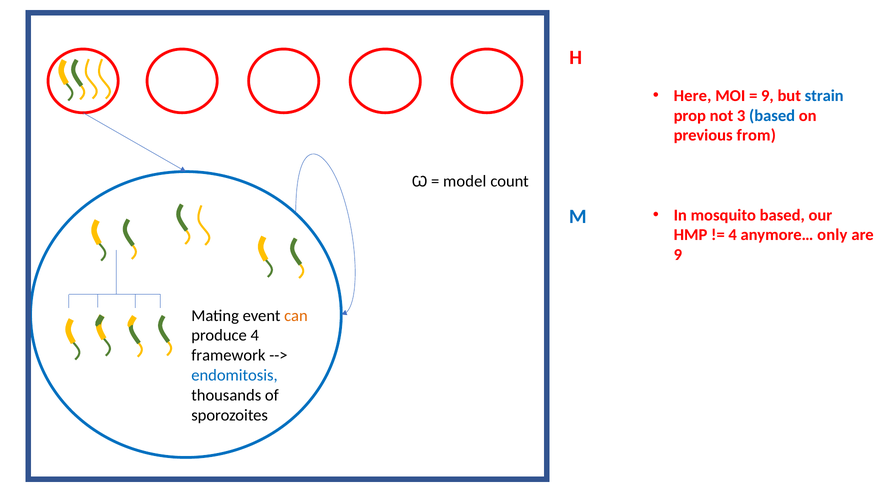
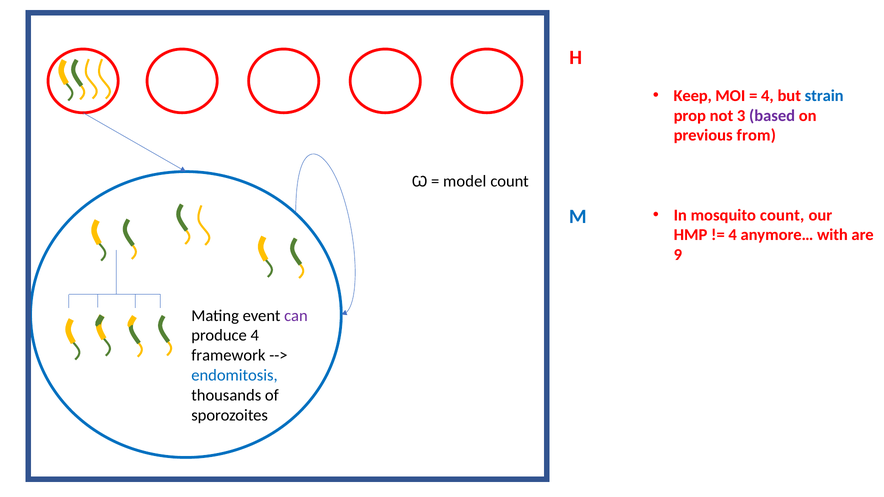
Here: Here -> Keep
9 at (767, 96): 9 -> 4
based at (772, 116) colour: blue -> purple
mosquito based: based -> count
only: only -> with
can colour: orange -> purple
